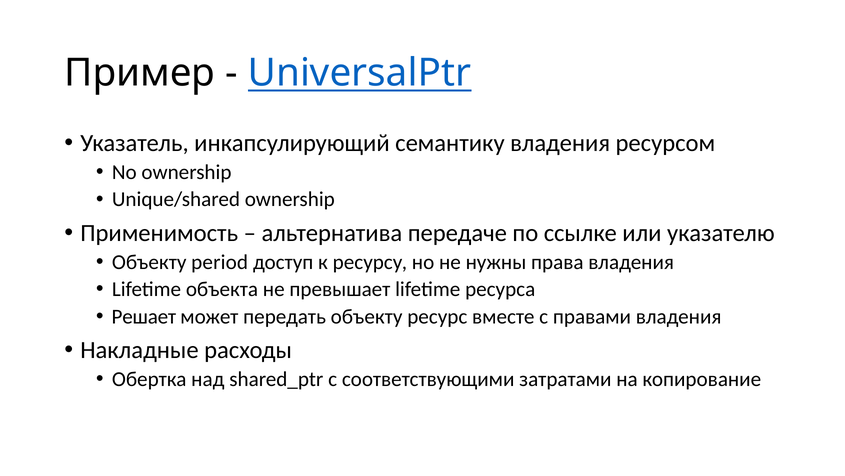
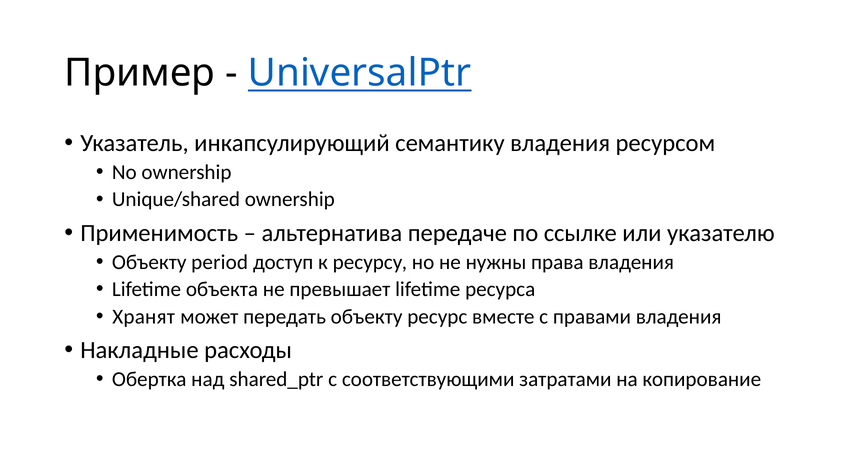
Решает: Решает -> Хранят
